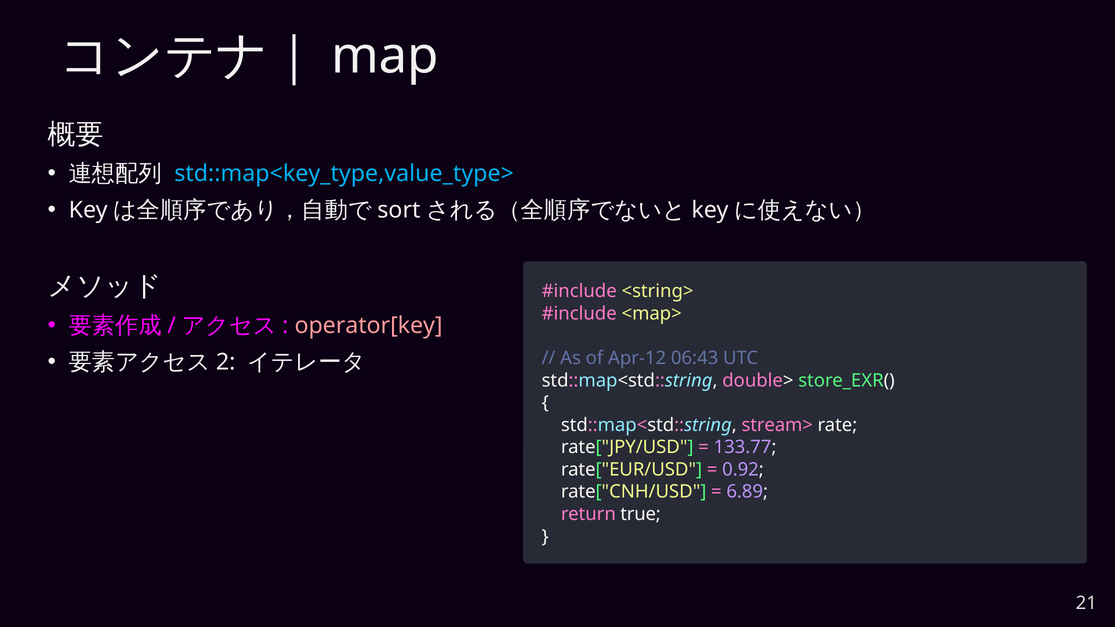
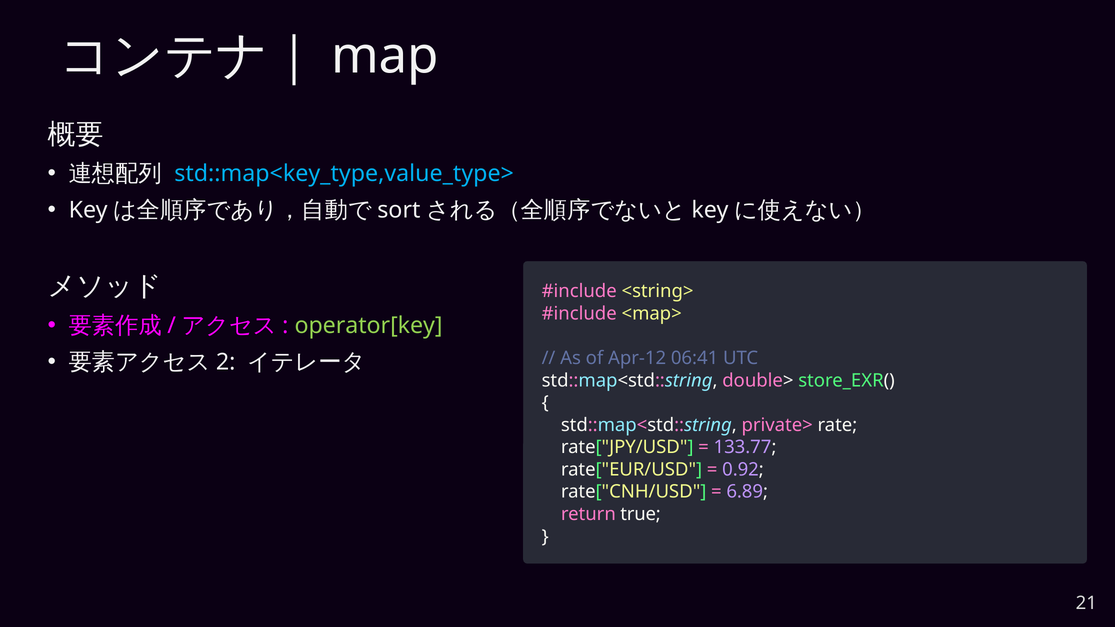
operator[key colour: pink -> light green
06:43: 06:43 -> 06:41
stream>: stream> -> private>
